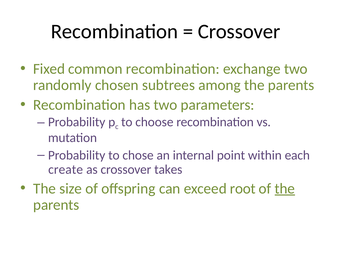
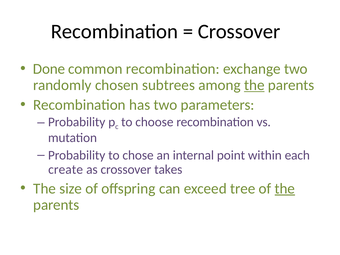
Fixed: Fixed -> Done
the at (254, 85) underline: none -> present
root: root -> tree
